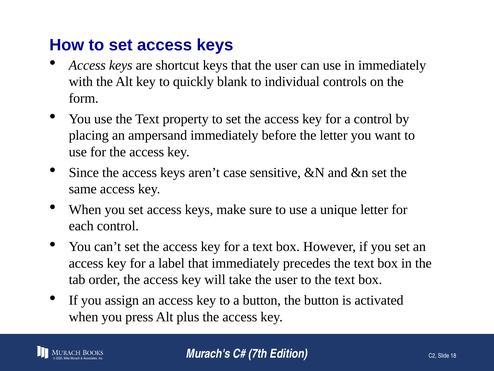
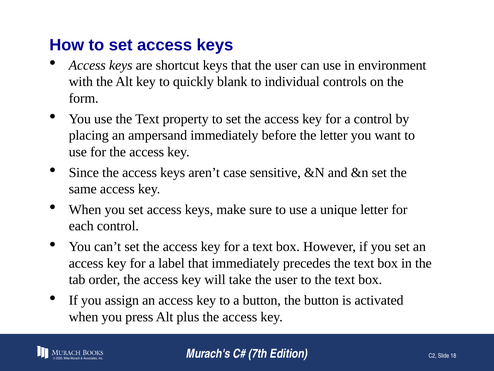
in immediately: immediately -> environment
